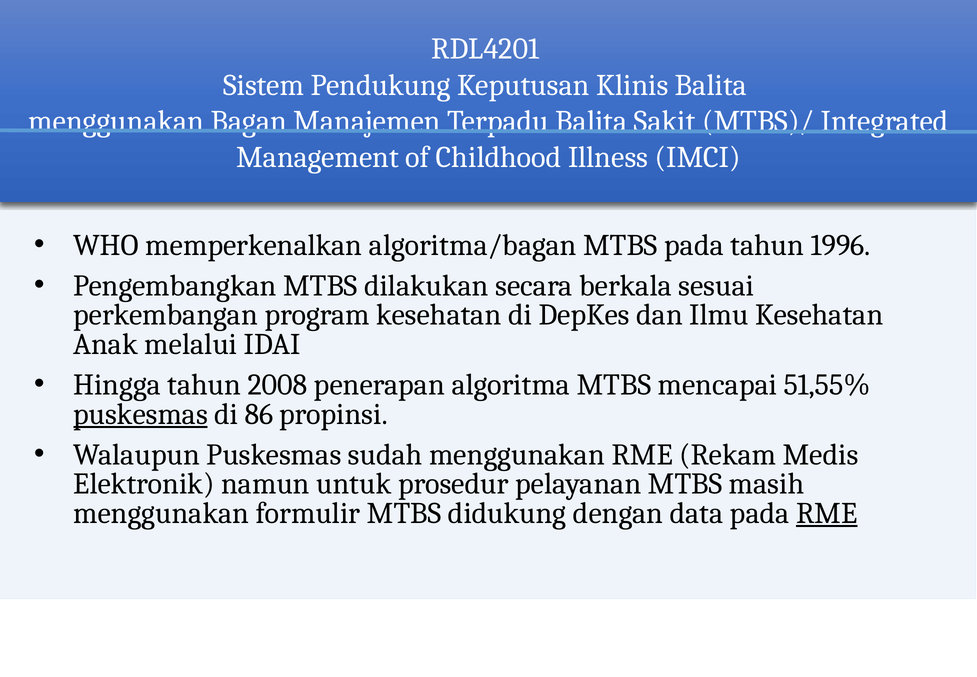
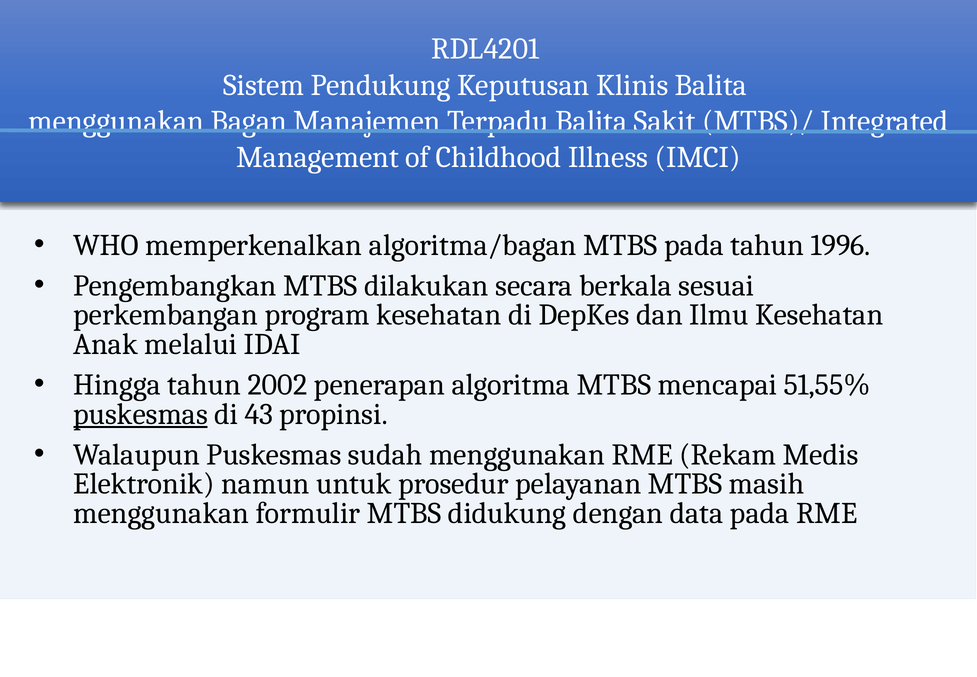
2008: 2008 -> 2002
86: 86 -> 43
RME at (827, 513) underline: present -> none
